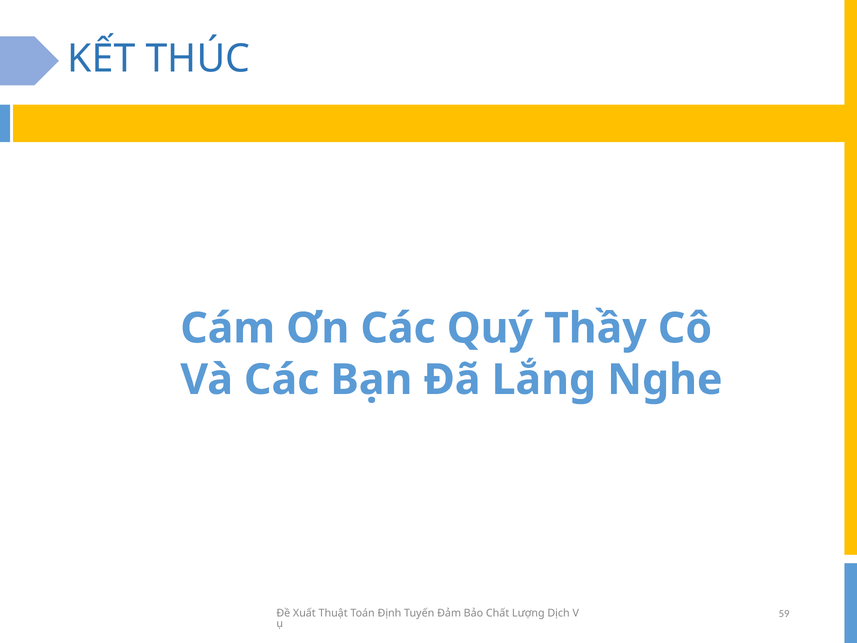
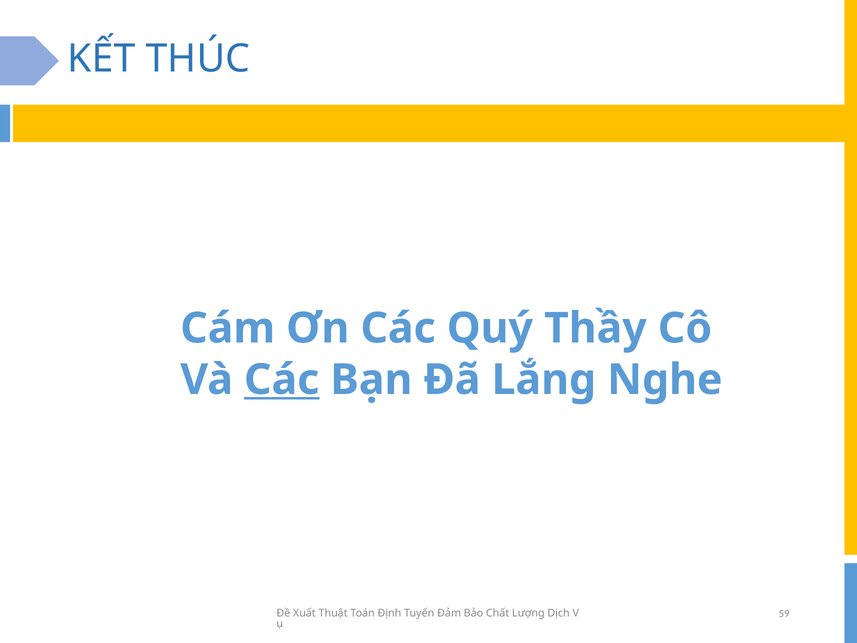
Các at (282, 380) underline: none -> present
